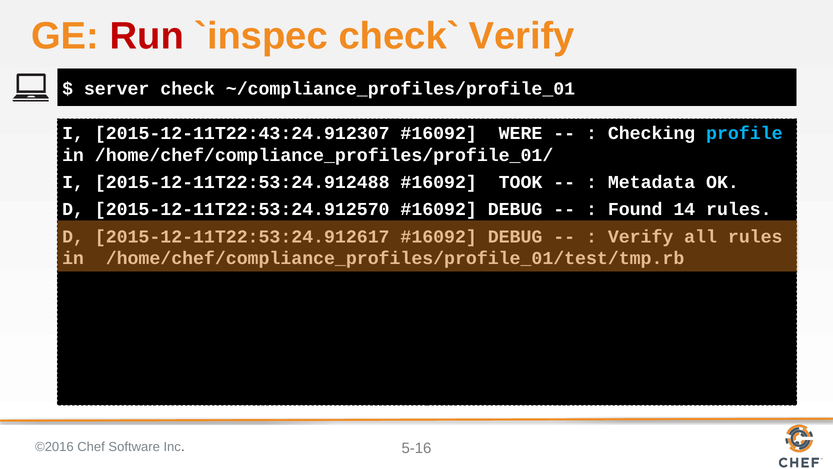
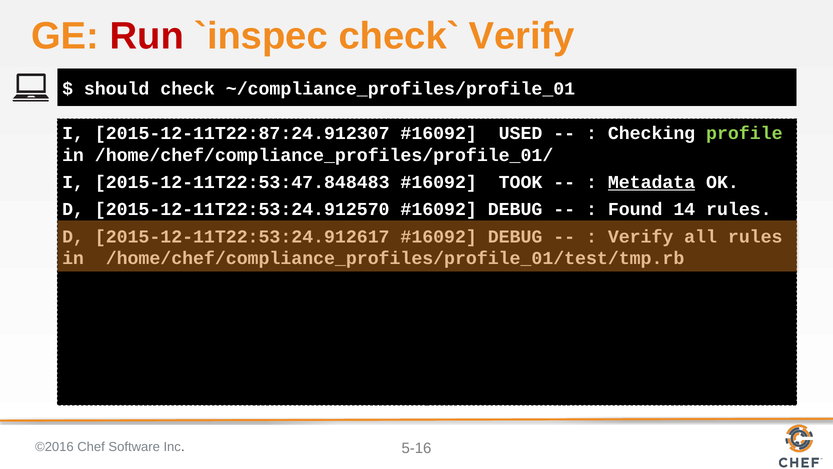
server: server -> should
2015-12-11T22:43:24.912307: 2015-12-11T22:43:24.912307 -> 2015-12-11T22:87:24.912307
WERE: WERE -> USED
profile colour: light blue -> light green
2015-12-11T22:53:24.912488: 2015-12-11T22:53:24.912488 -> 2015-12-11T22:53:47.848483
Metadata underline: none -> present
